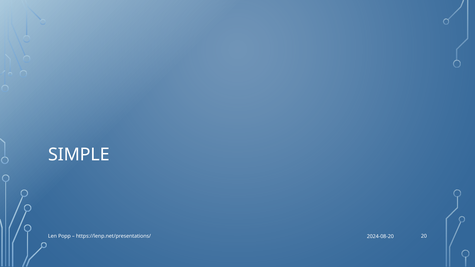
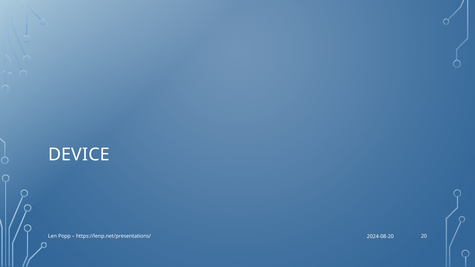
SIMPLE: SIMPLE -> DEVICE
